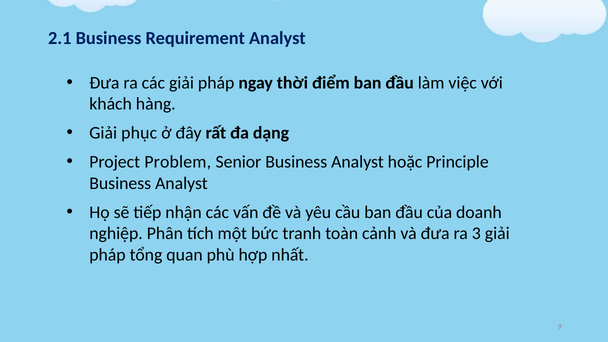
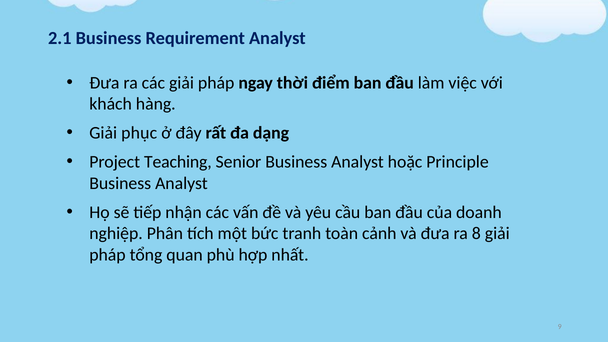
Problem: Problem -> Teaching
3: 3 -> 8
